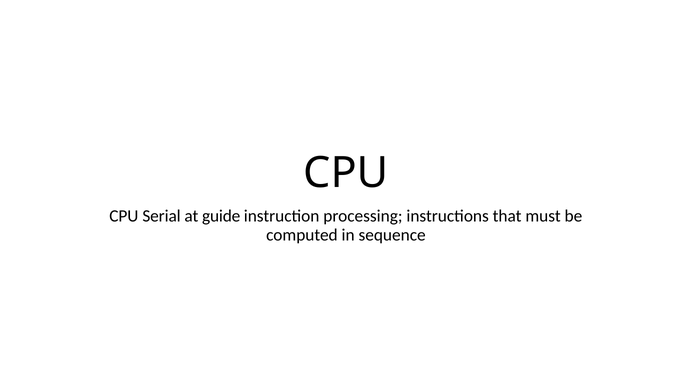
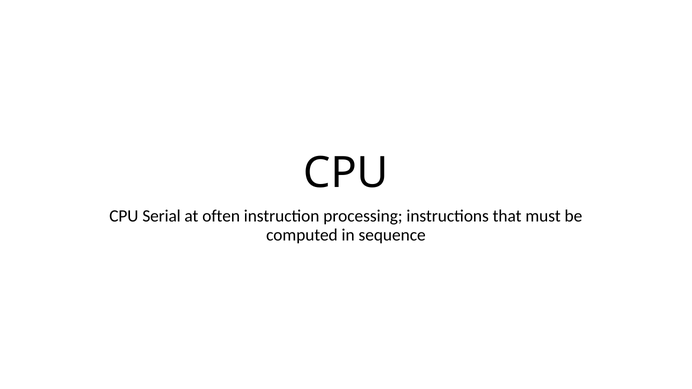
guide: guide -> often
